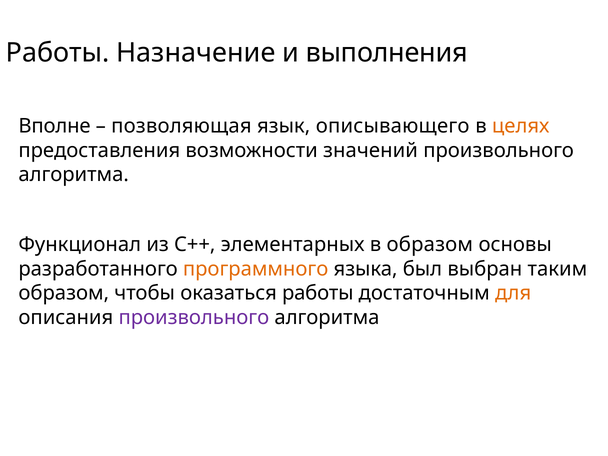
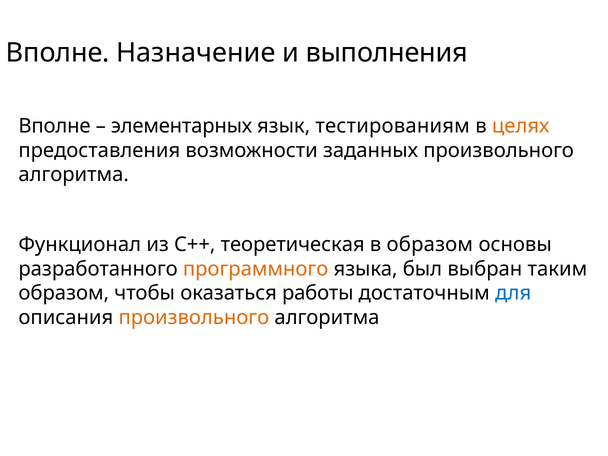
Работы at (58, 53): Работы -> Вполне
позволяющая: позволяющая -> элементарных
описывающего: описывающего -> тестированиям
значений: значений -> заданных
элементарных: элементарных -> теоретическая
для colour: orange -> blue
произвольного at (194, 318) colour: purple -> orange
